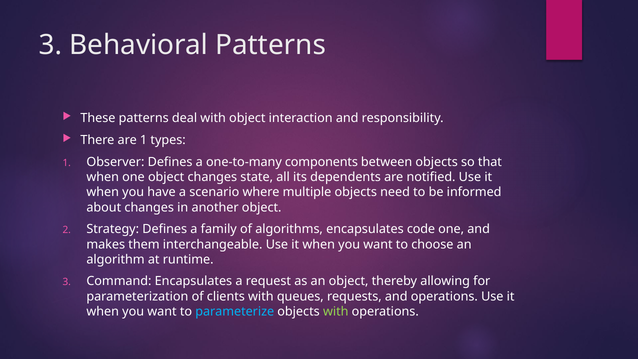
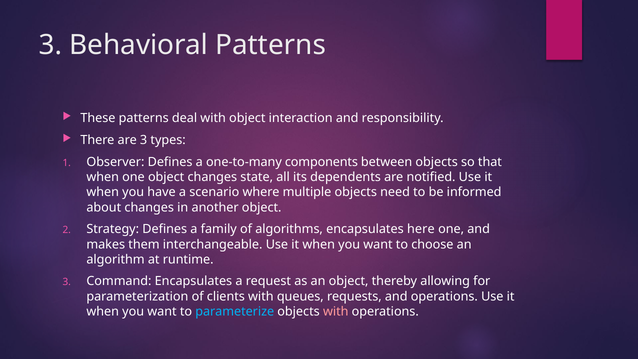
are 1: 1 -> 3
code: code -> here
with at (336, 311) colour: light green -> pink
